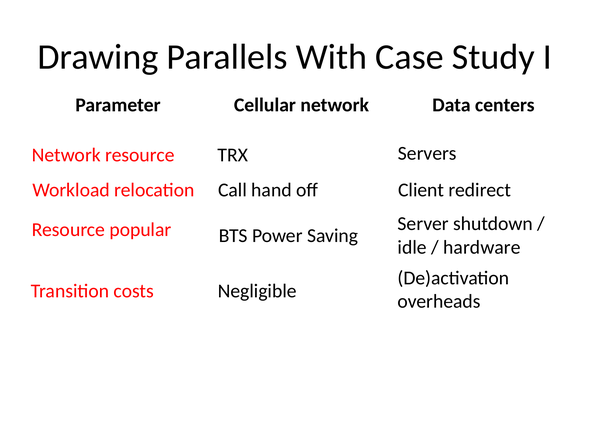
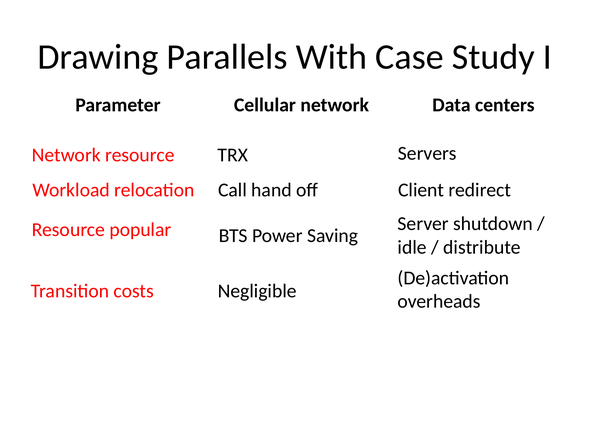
hardware: hardware -> distribute
